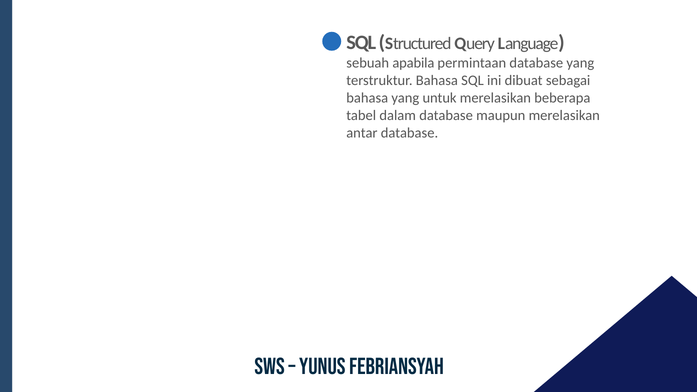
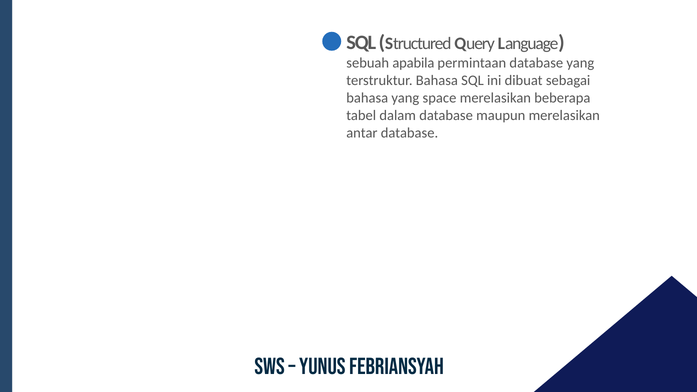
untuk: untuk -> space
